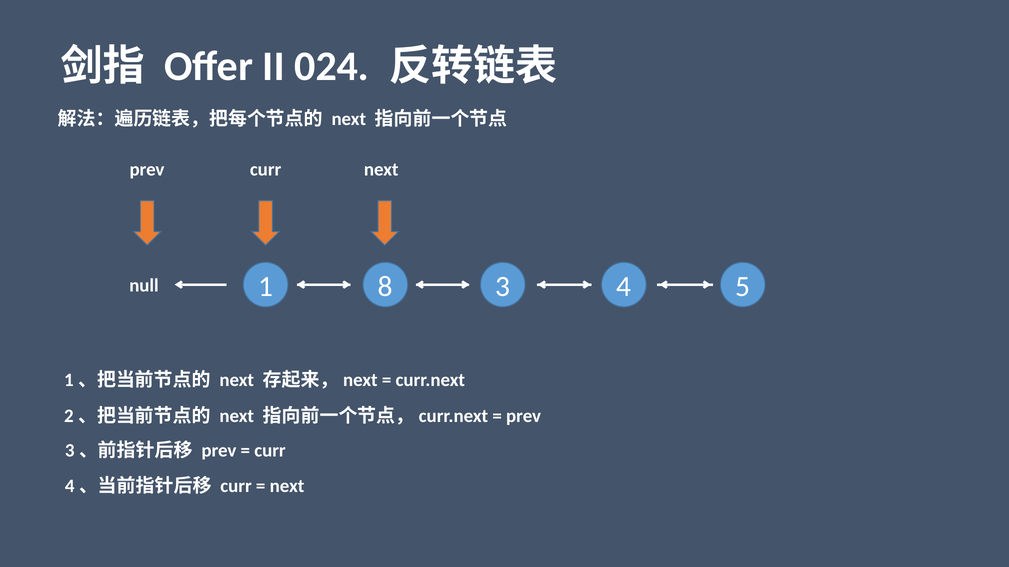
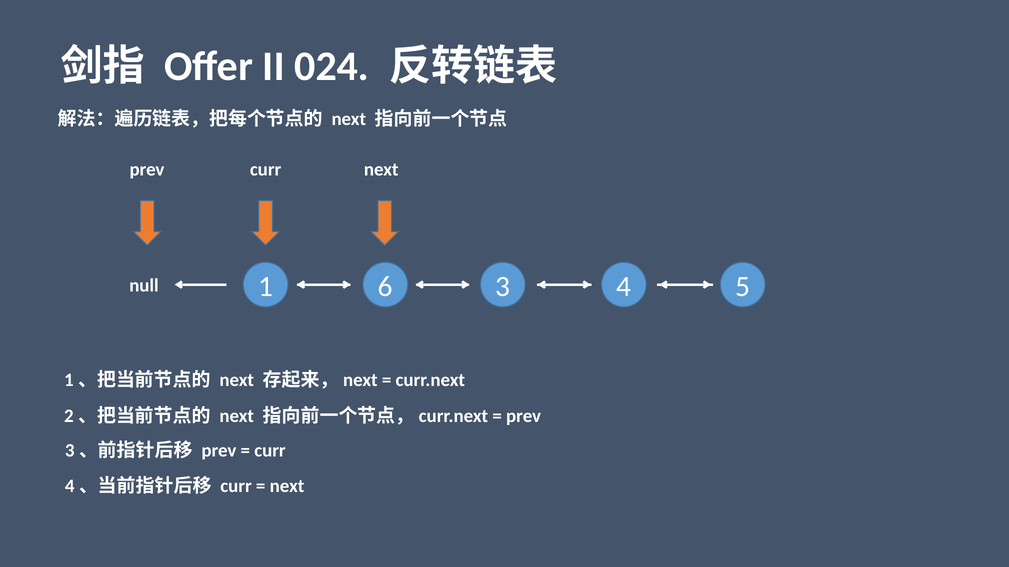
8: 8 -> 6
